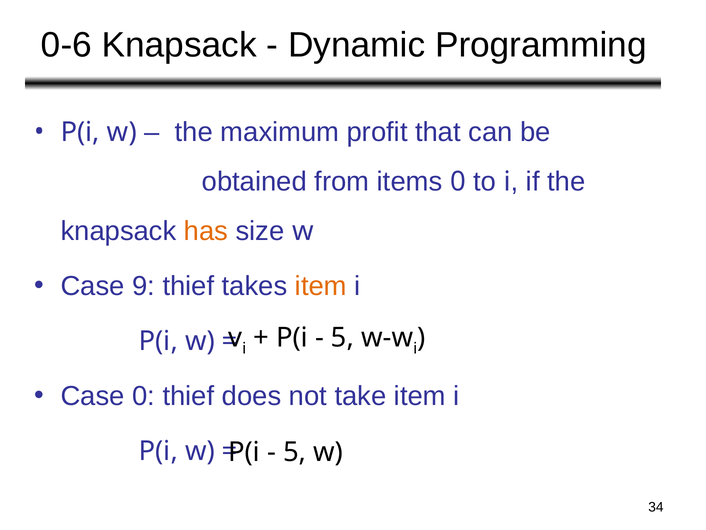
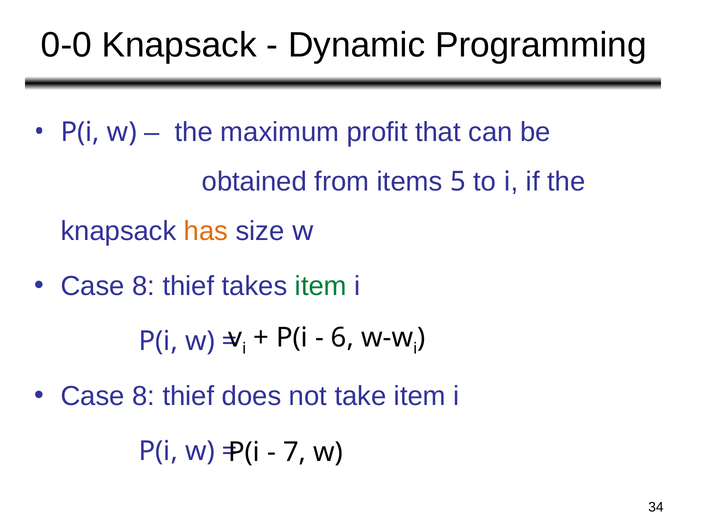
0-6: 0-6 -> 0-0
items 0: 0 -> 5
9 at (144, 286): 9 -> 8
item at (321, 286) colour: orange -> green
5 at (342, 337): 5 -> 6
0 at (144, 396): 0 -> 8
5 at (295, 452): 5 -> 7
